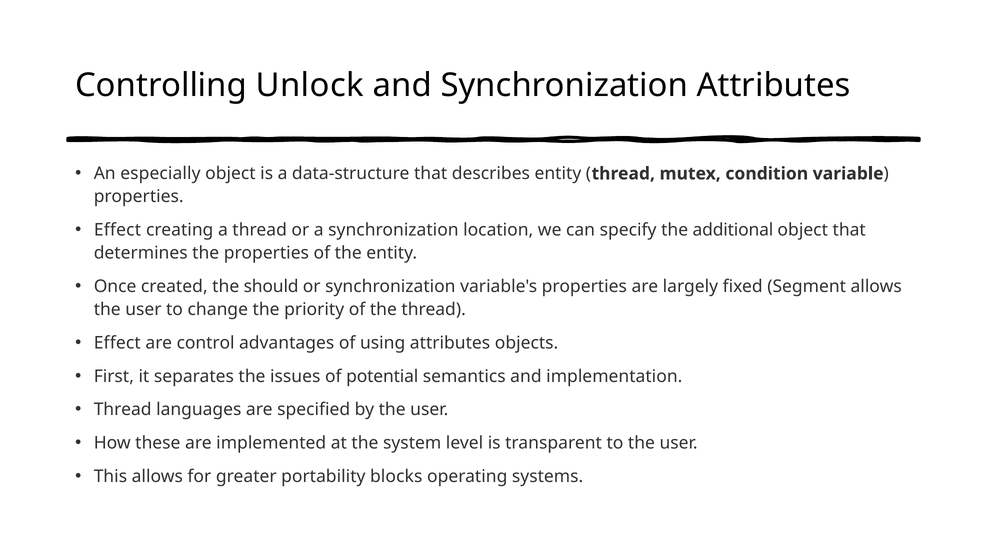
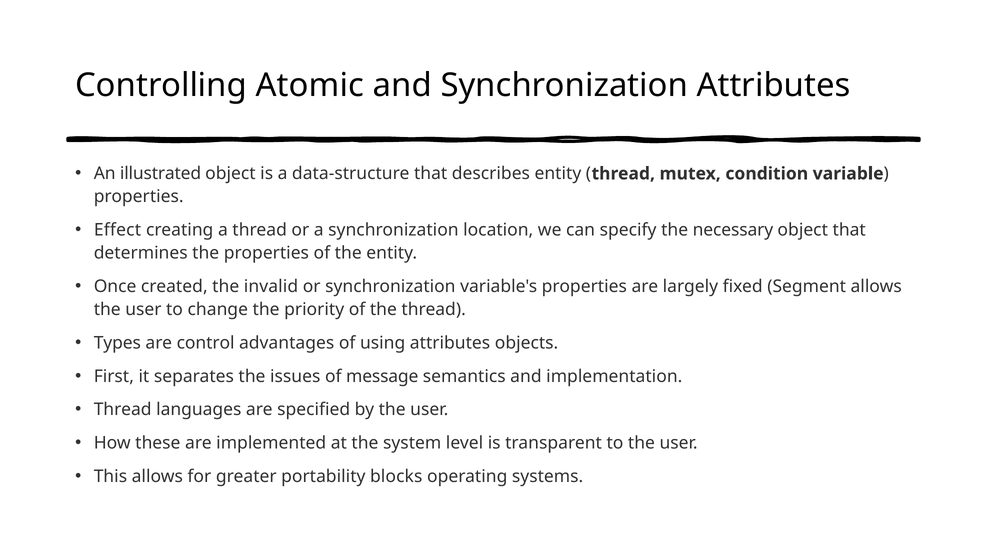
Unlock: Unlock -> Atomic
especially: especially -> illustrated
additional: additional -> necessary
should: should -> invalid
Effect at (117, 343): Effect -> Types
potential: potential -> message
